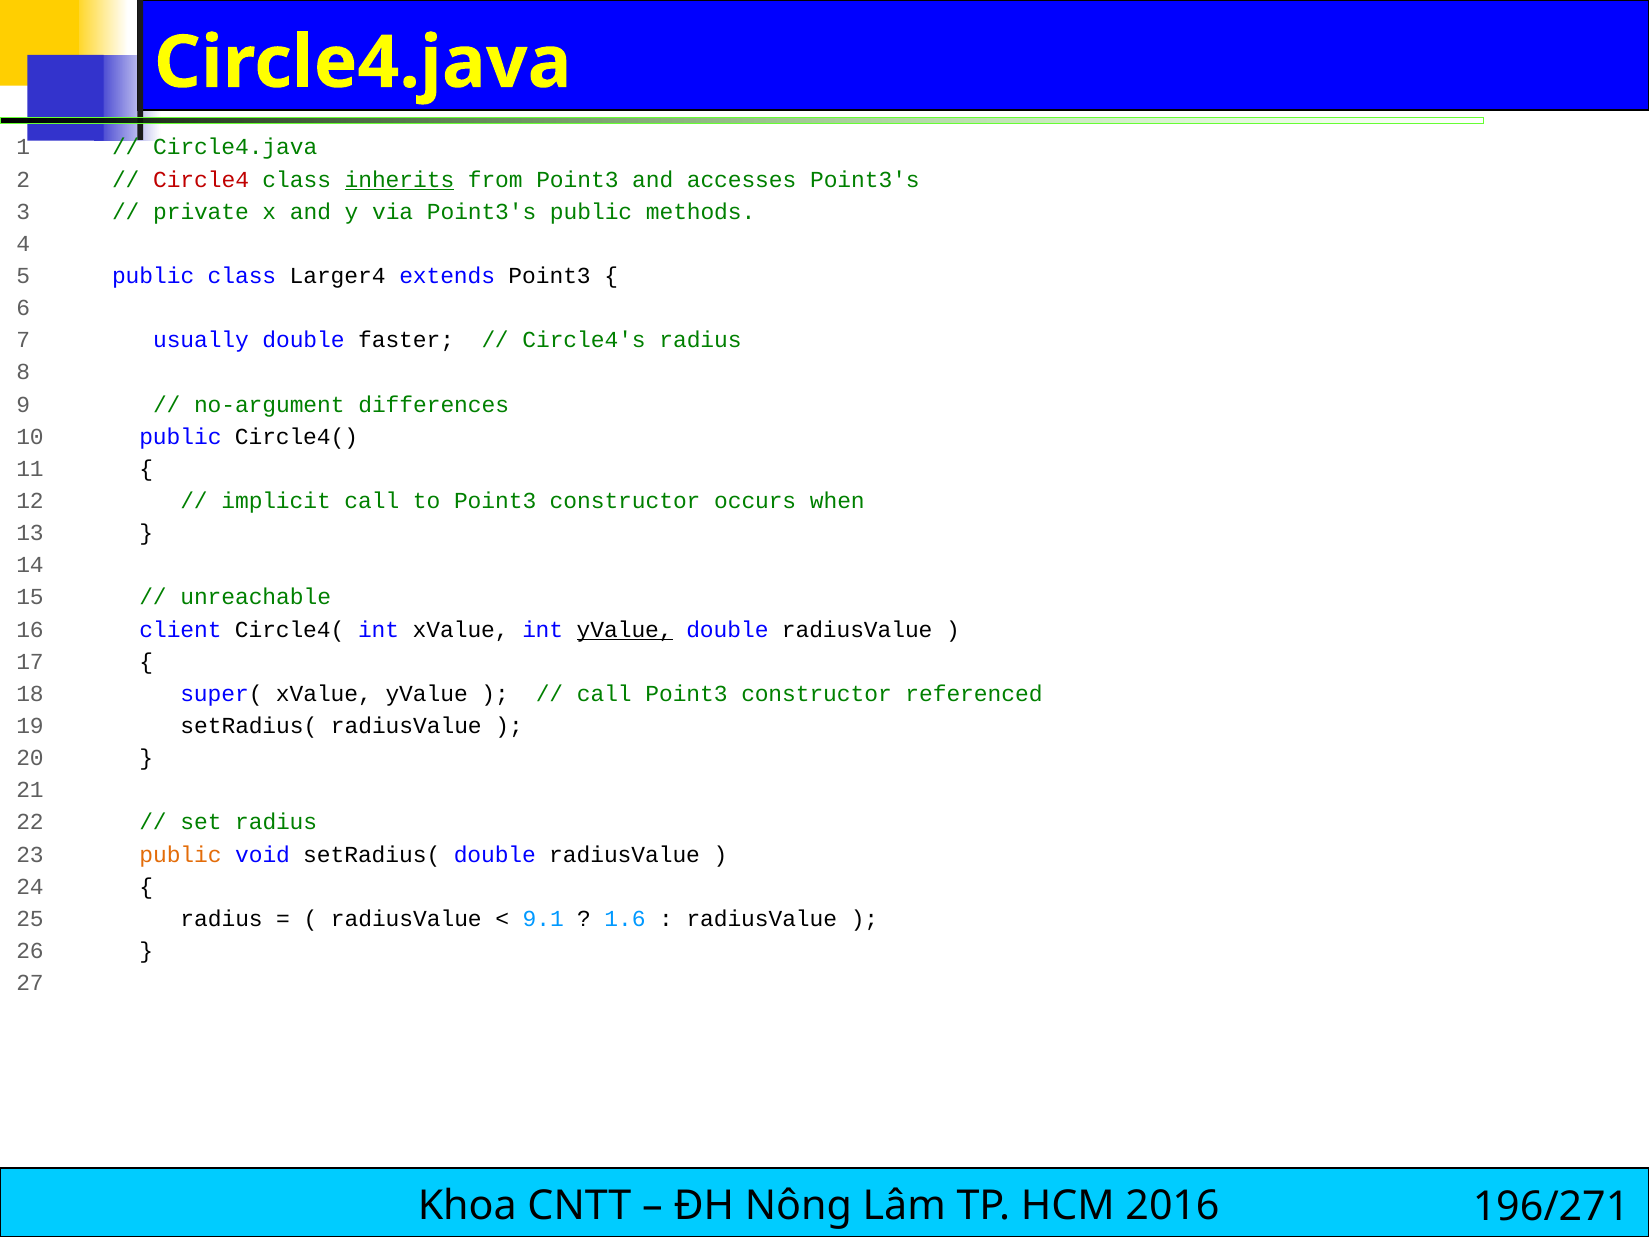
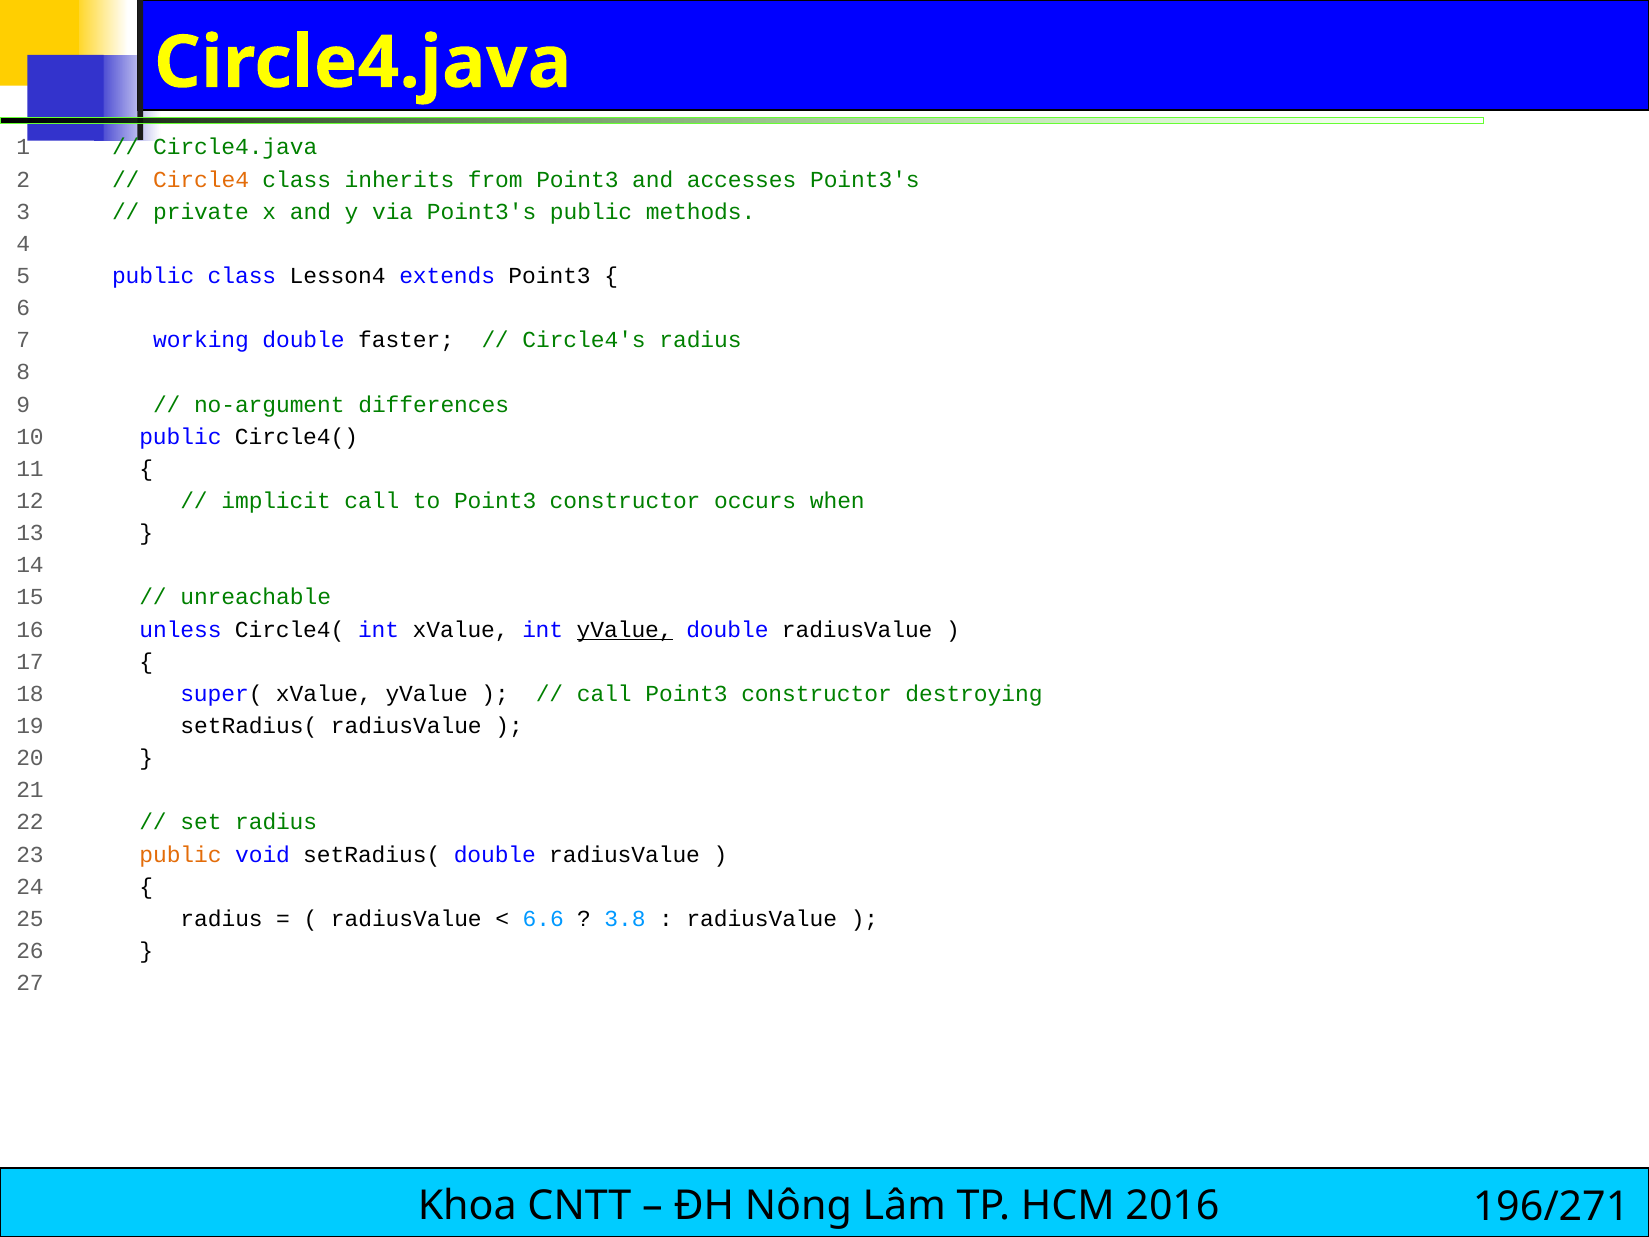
Circle4 colour: red -> orange
inherits underline: present -> none
Larger4: Larger4 -> Lesson4
usually: usually -> working
client: client -> unless
referenced: referenced -> destroying
9.1: 9.1 -> 6.6
1.6: 1.6 -> 3.8
